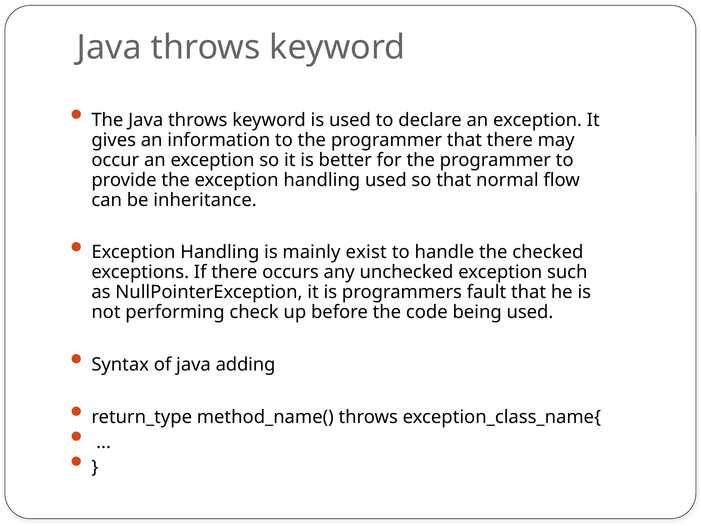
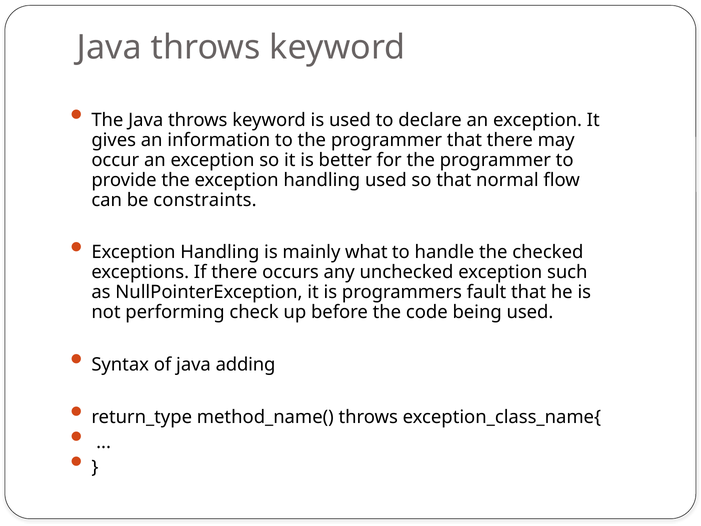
inheritance: inheritance -> constraints
exist: exist -> what
